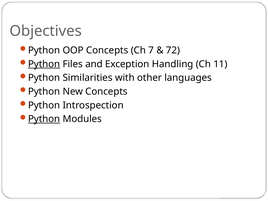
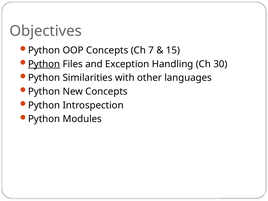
72: 72 -> 15
11: 11 -> 30
Python at (44, 119) underline: present -> none
